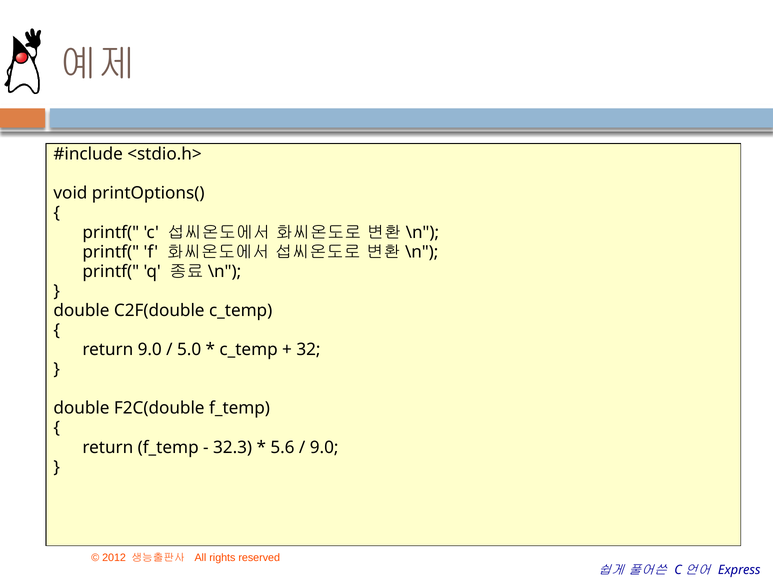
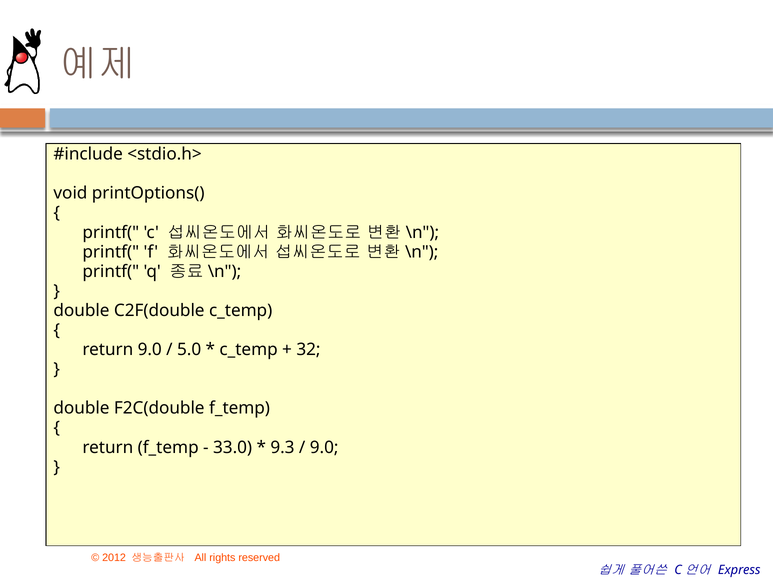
32.3: 32.3 -> 33.0
5.6: 5.6 -> 9.3
